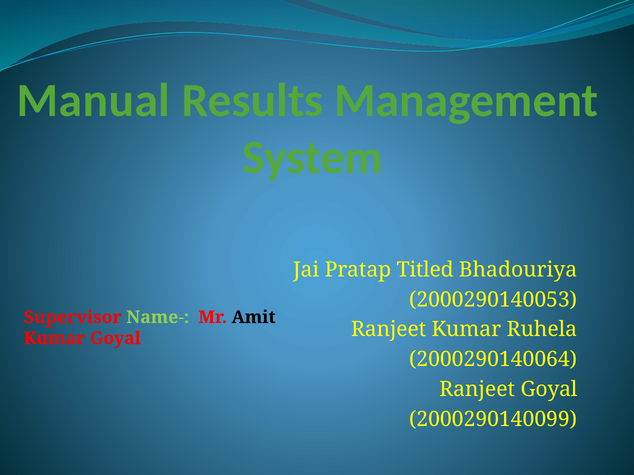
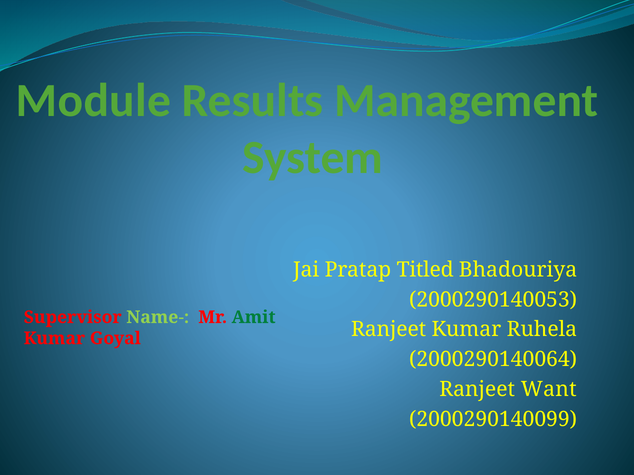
Manual: Manual -> Module
Amit colour: black -> green
Ranjeet Goyal: Goyal -> Want
